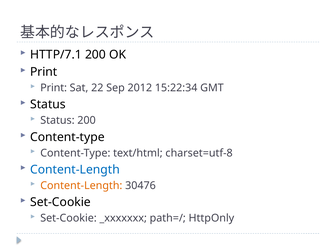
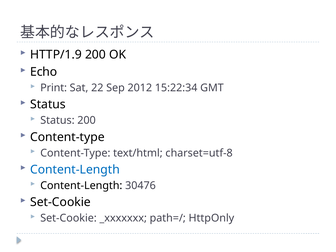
HTTP/7.1: HTTP/7.1 -> HTTP/1.9
Print at (44, 72): Print -> Echo
Content-Length at (81, 186) colour: orange -> black
